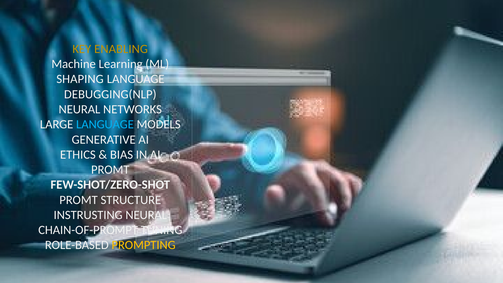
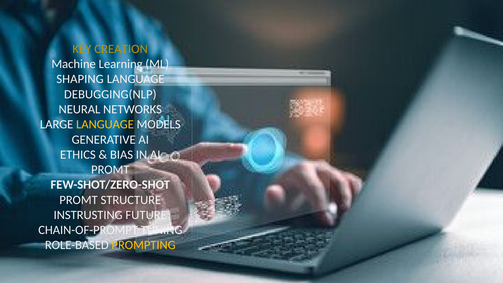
ENABLING: ENABLING -> CREATION
LANGUAGE at (105, 124) colour: light blue -> yellow
INSTRUSTING NEURAL: NEURAL -> FUTURE
